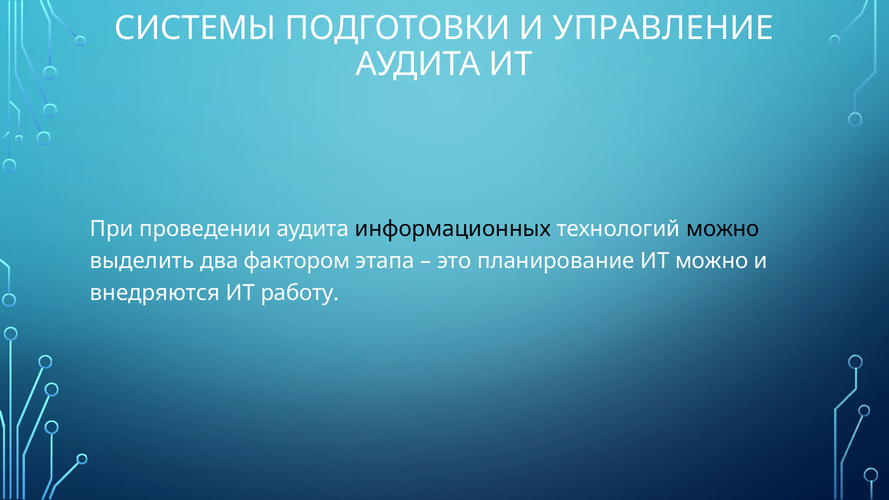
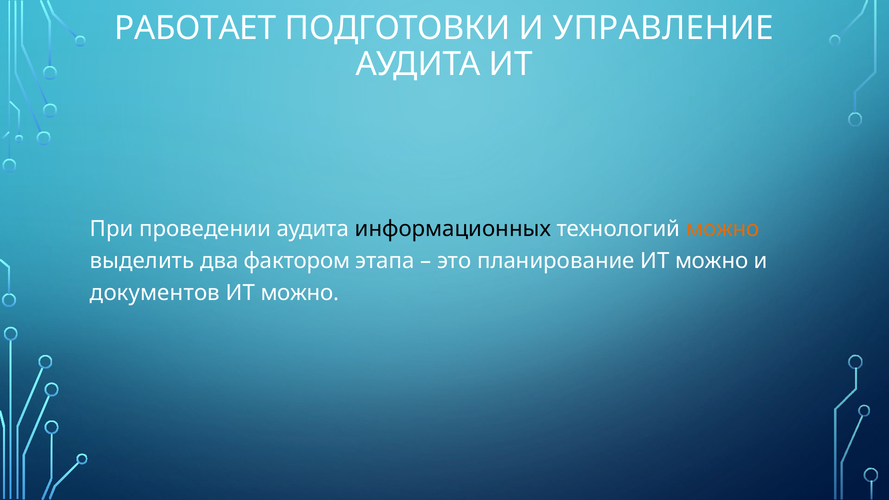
СИСТЕМЫ: СИСТЕМЫ -> РАБОТАЕТ
можно at (723, 229) colour: black -> orange
внедряются: внедряются -> документов
работу at (300, 293): работу -> можно
